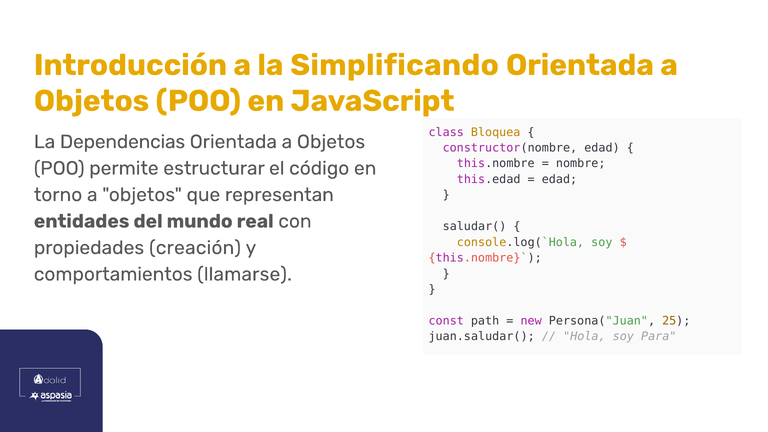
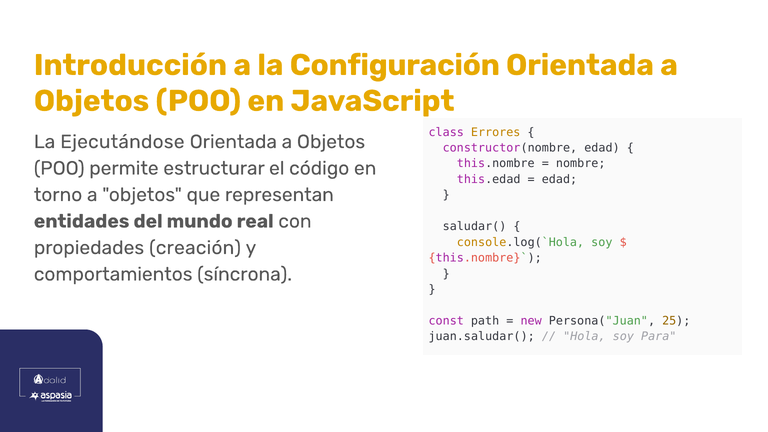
Simplificando: Simplificando -> Configuración
Bloquea: Bloquea -> Errores
Dependencias: Dependencias -> Ejecutándose
llamarse: llamarse -> síncrona
